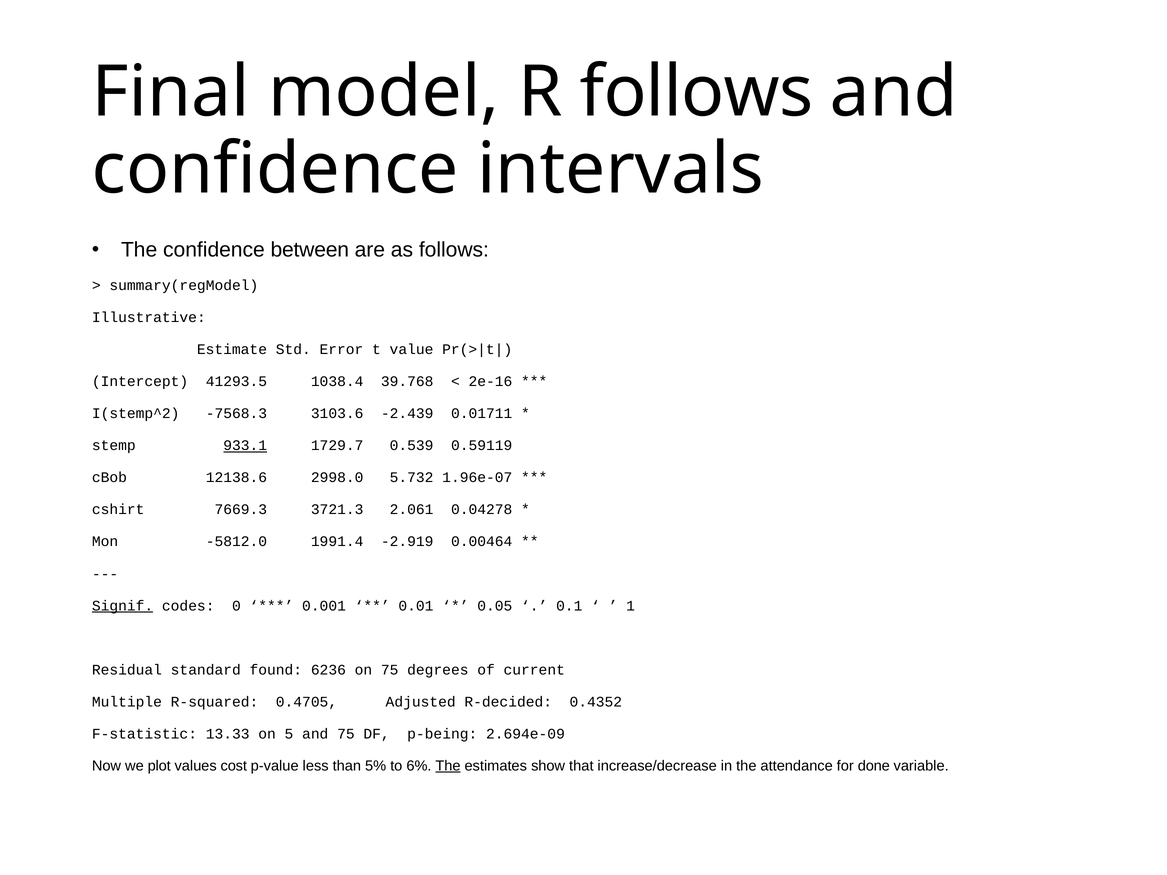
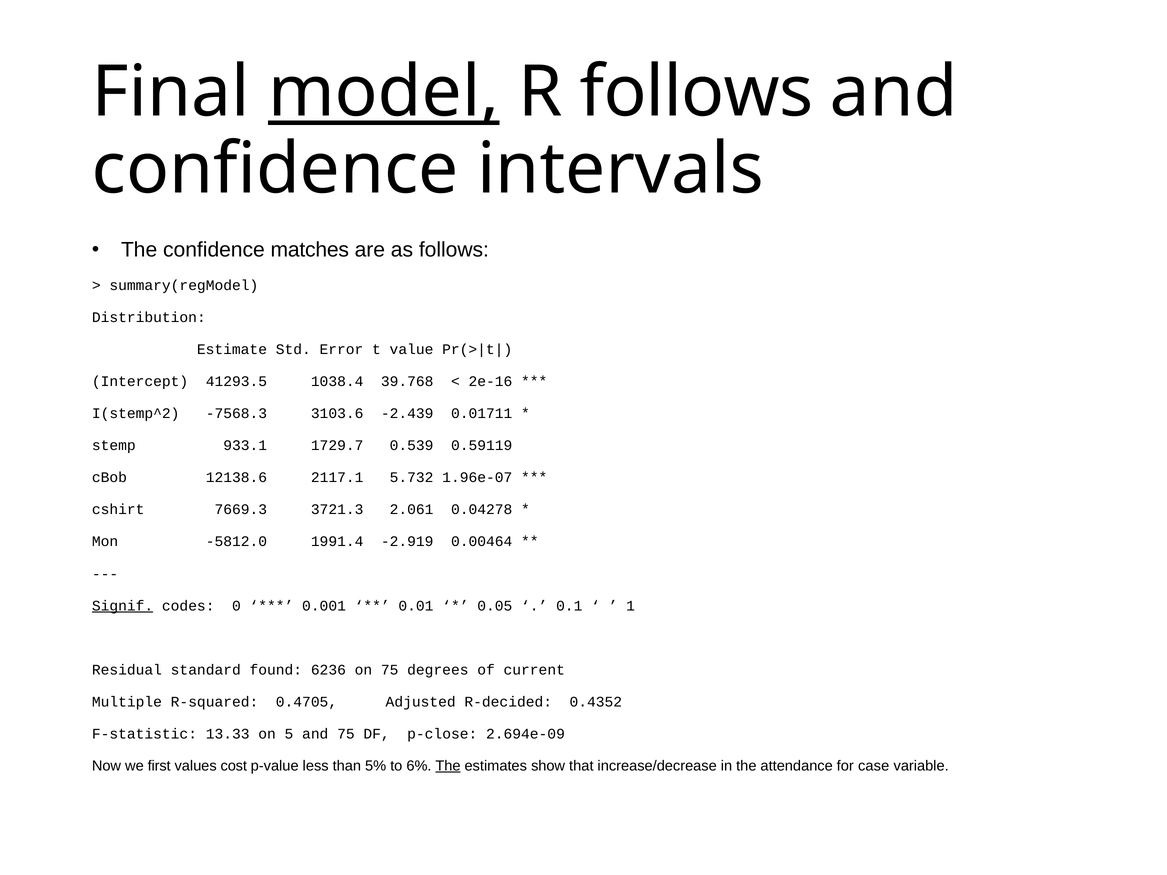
model underline: none -> present
between: between -> matches
Illustrative: Illustrative -> Distribution
933.1 underline: present -> none
2998.0: 2998.0 -> 2117.1
p-being: p-being -> p-close
plot: plot -> first
done: done -> case
